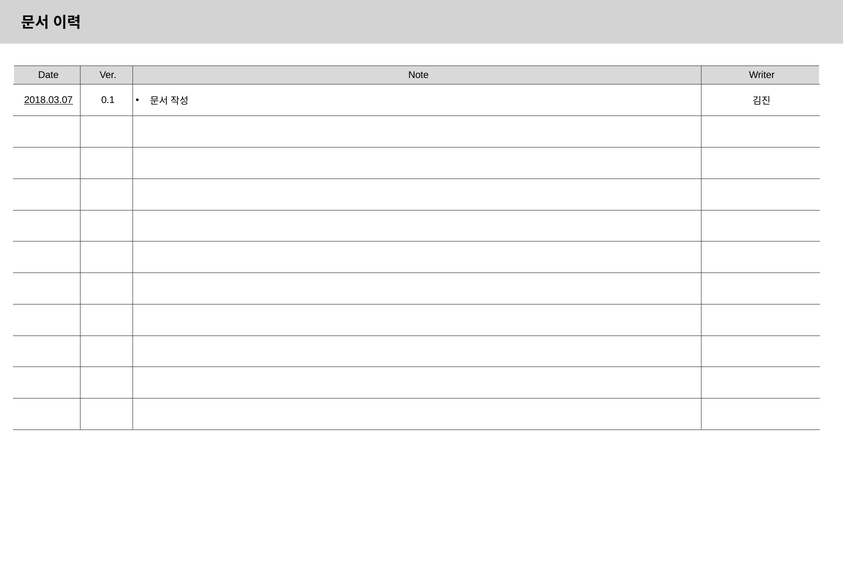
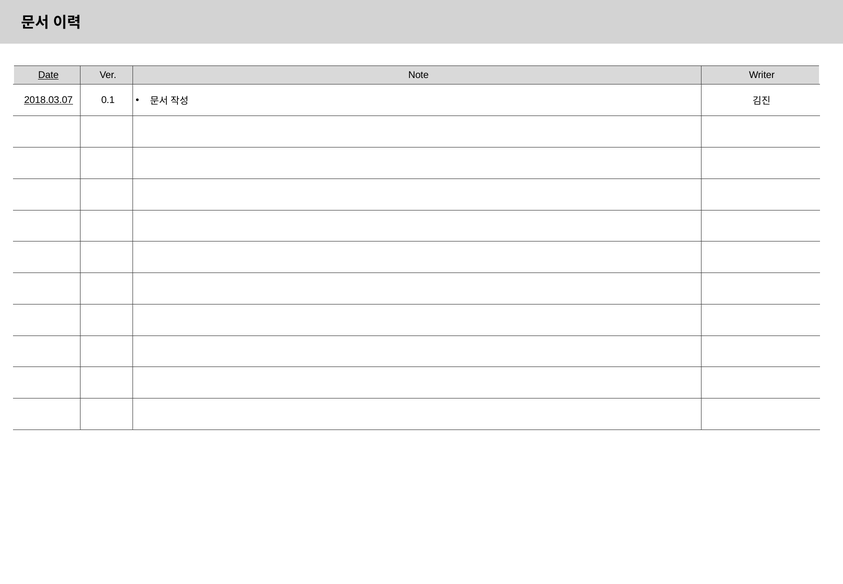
Date underline: none -> present
